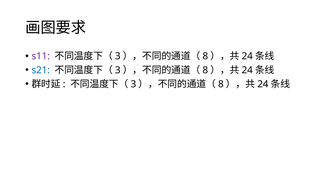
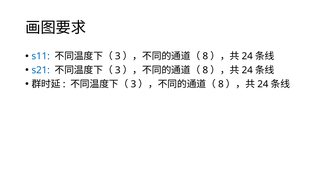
s11 colour: purple -> blue
